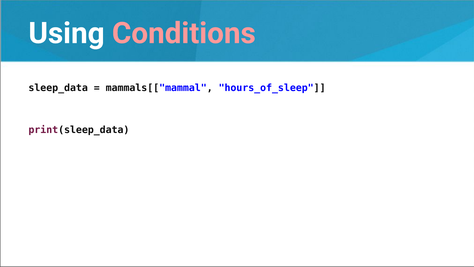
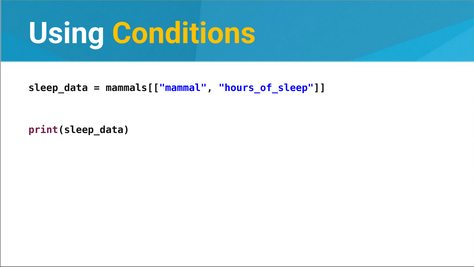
Conditions colour: pink -> yellow
